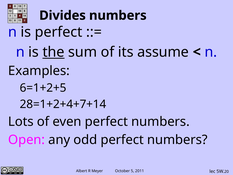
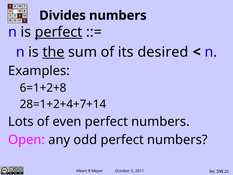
perfect at (59, 32) underline: none -> present
assume: assume -> desired
6=1+2+5: 6=1+2+5 -> 6=1+2+8
